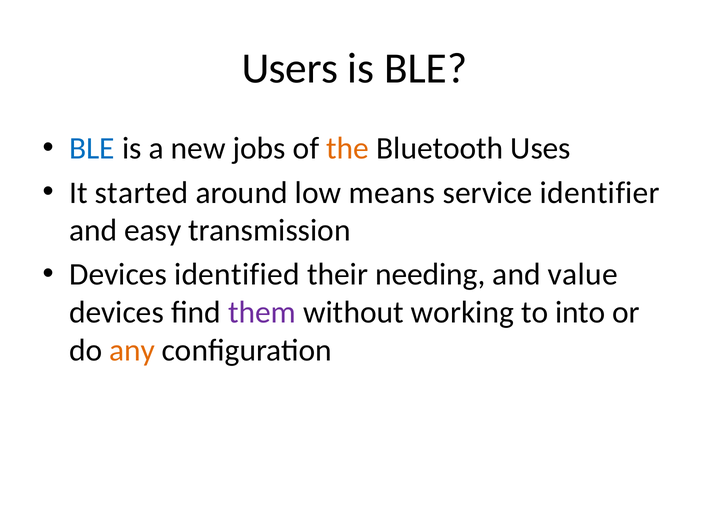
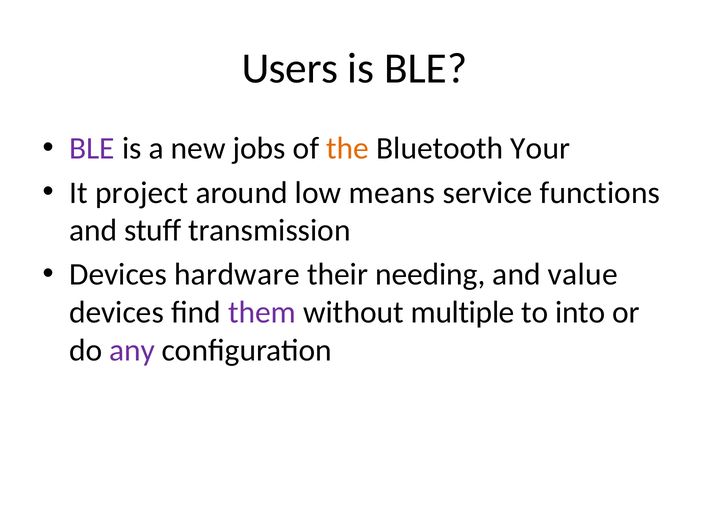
BLE at (92, 149) colour: blue -> purple
Uses: Uses -> Your
started: started -> project
identifier: identifier -> functions
easy: easy -> stuff
identified: identified -> hardware
working: working -> multiple
any colour: orange -> purple
